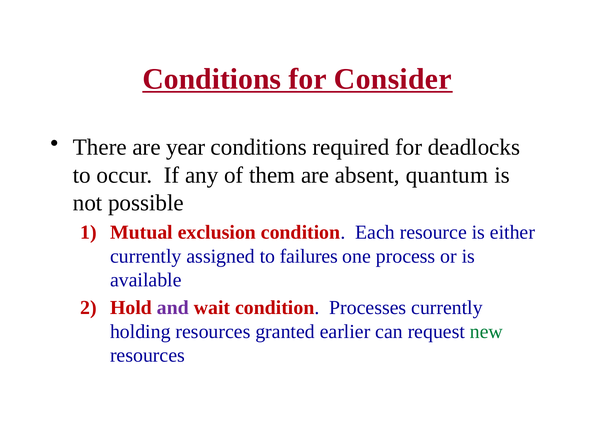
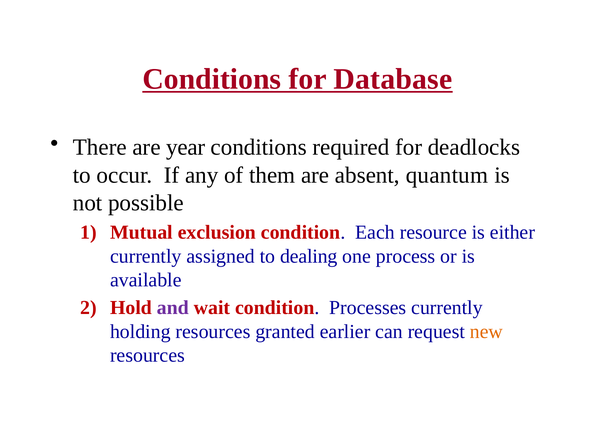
Consider: Consider -> Database
failures: failures -> dealing
new colour: green -> orange
